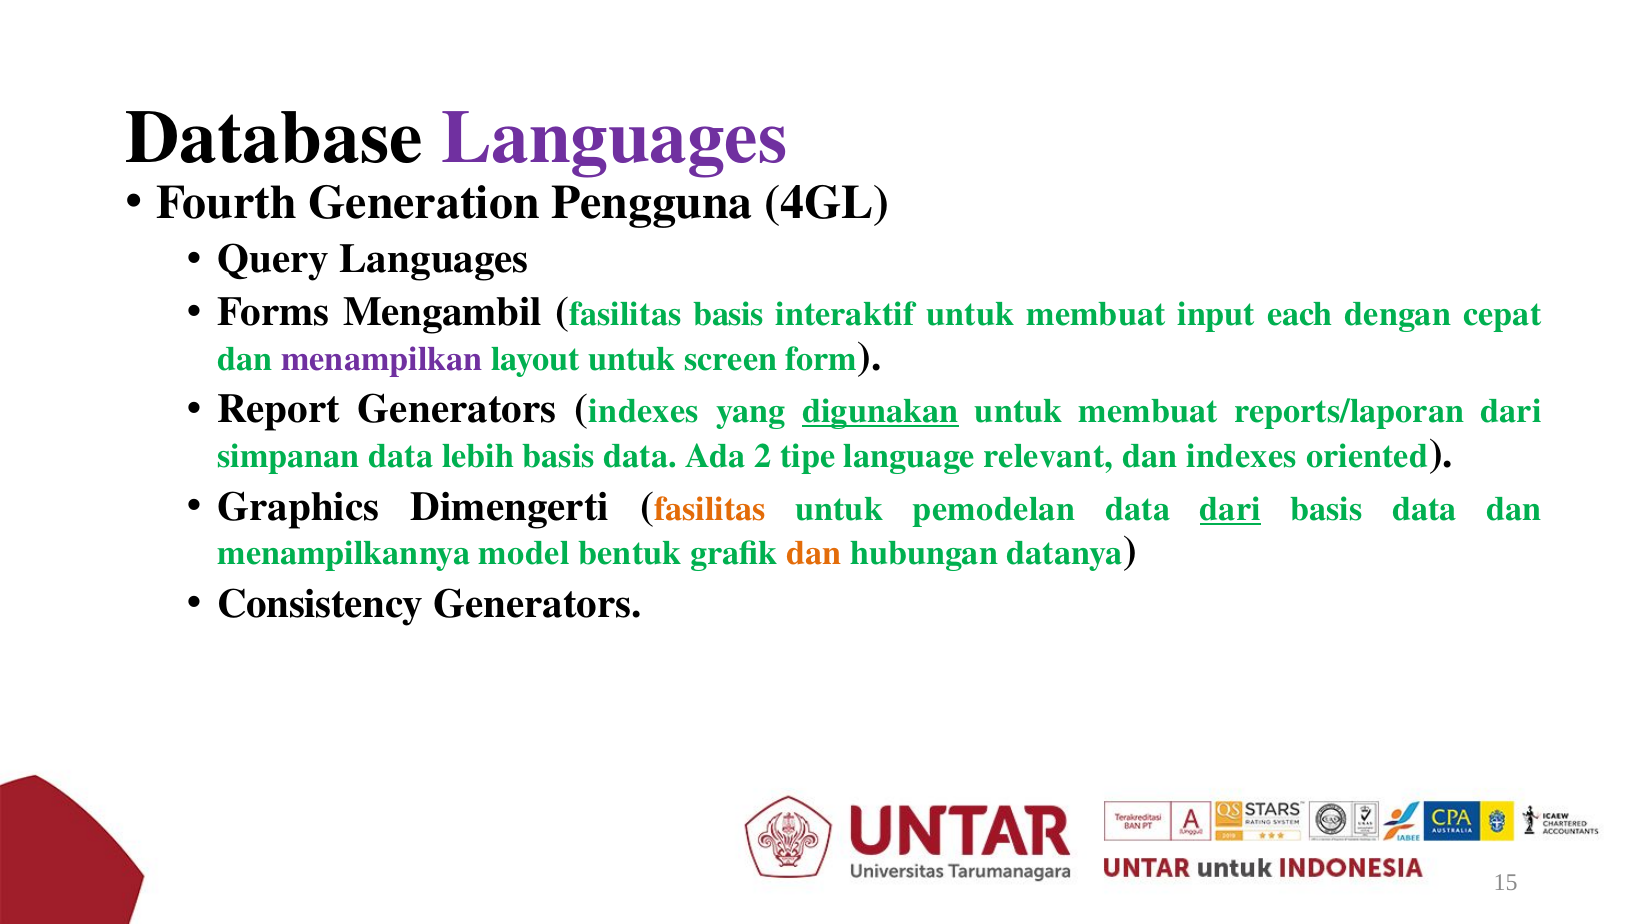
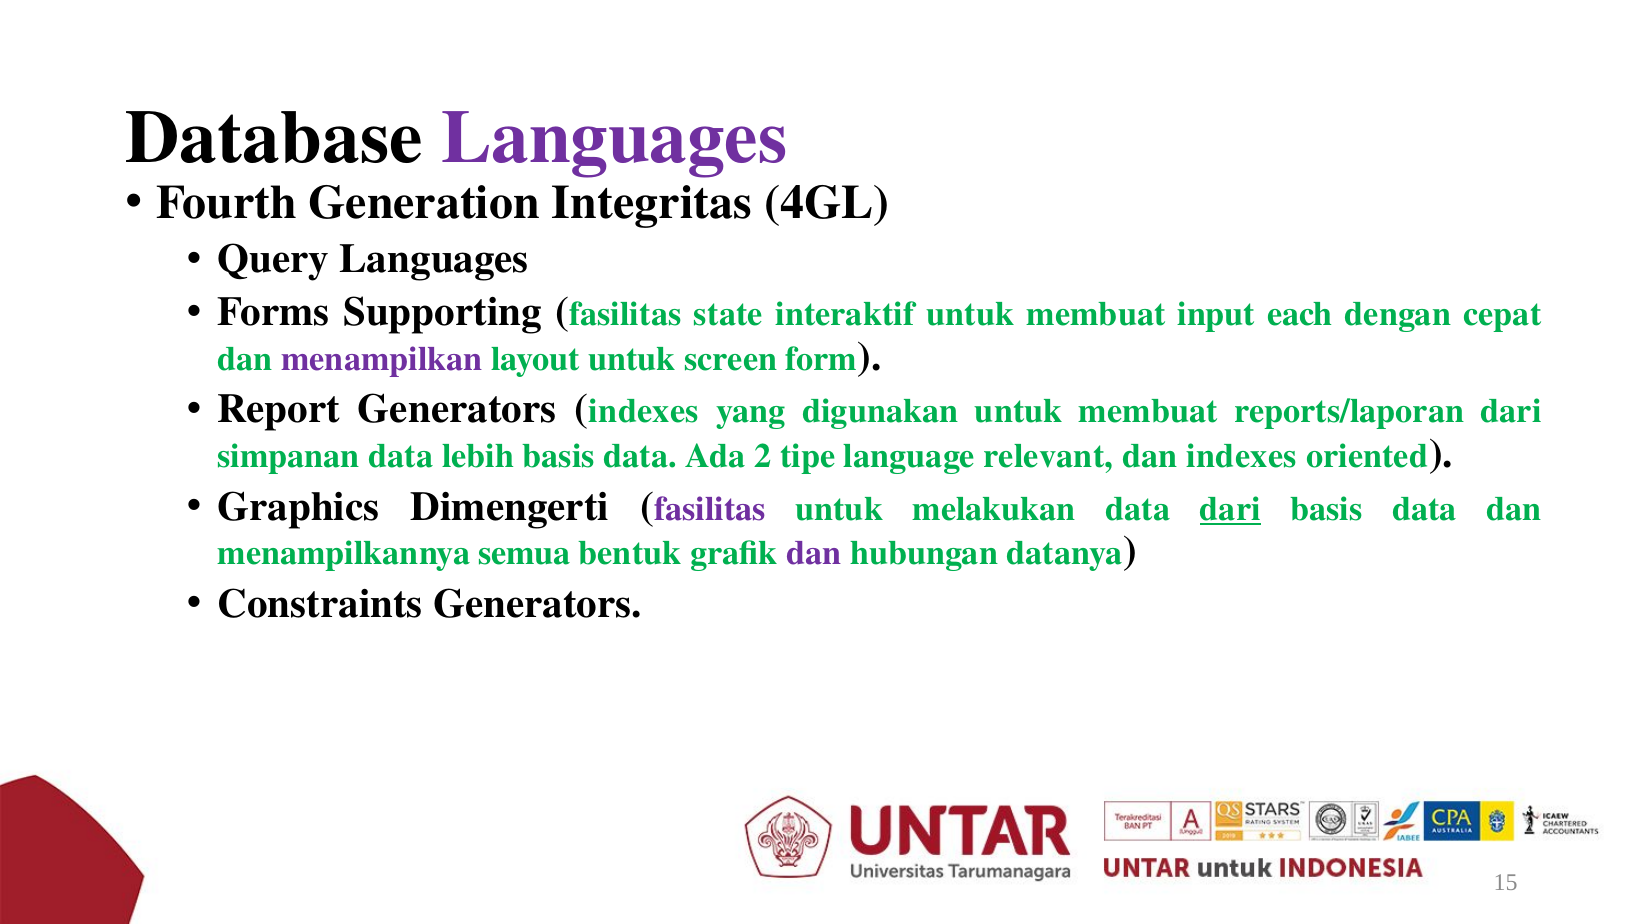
Pengguna: Pengguna -> Integritas
Mengambil: Mengambil -> Supporting
fasilitas basis: basis -> state
digunakan underline: present -> none
fasilitas at (710, 509) colour: orange -> purple
pemodelan: pemodelan -> melakukan
model: model -> semua
dan at (814, 553) colour: orange -> purple
Consistency: Consistency -> Constraints
